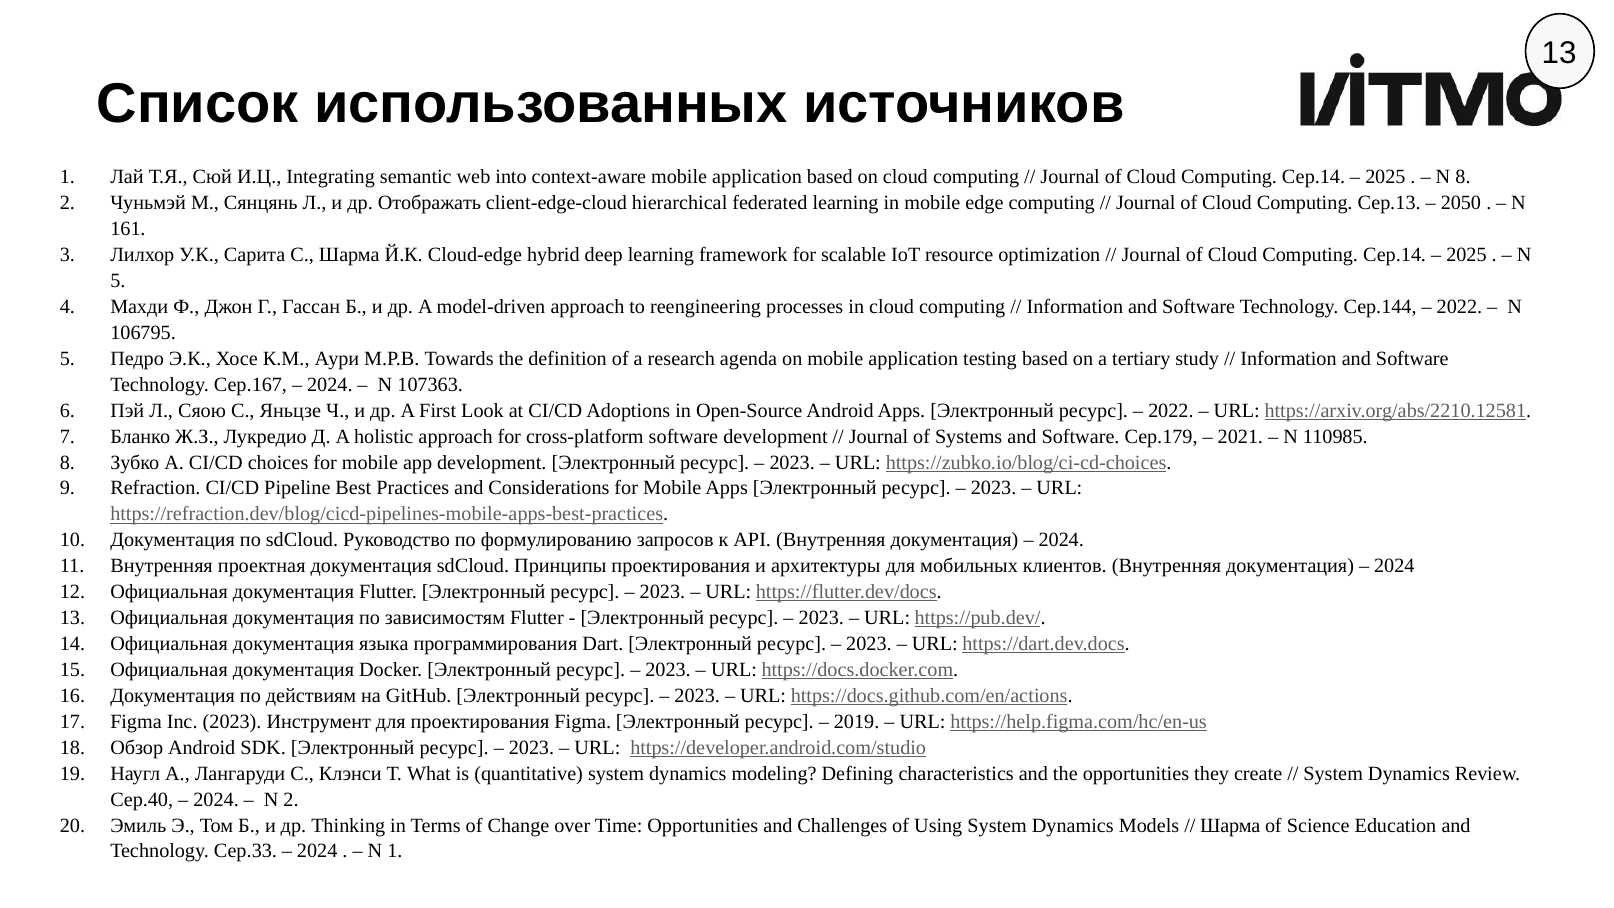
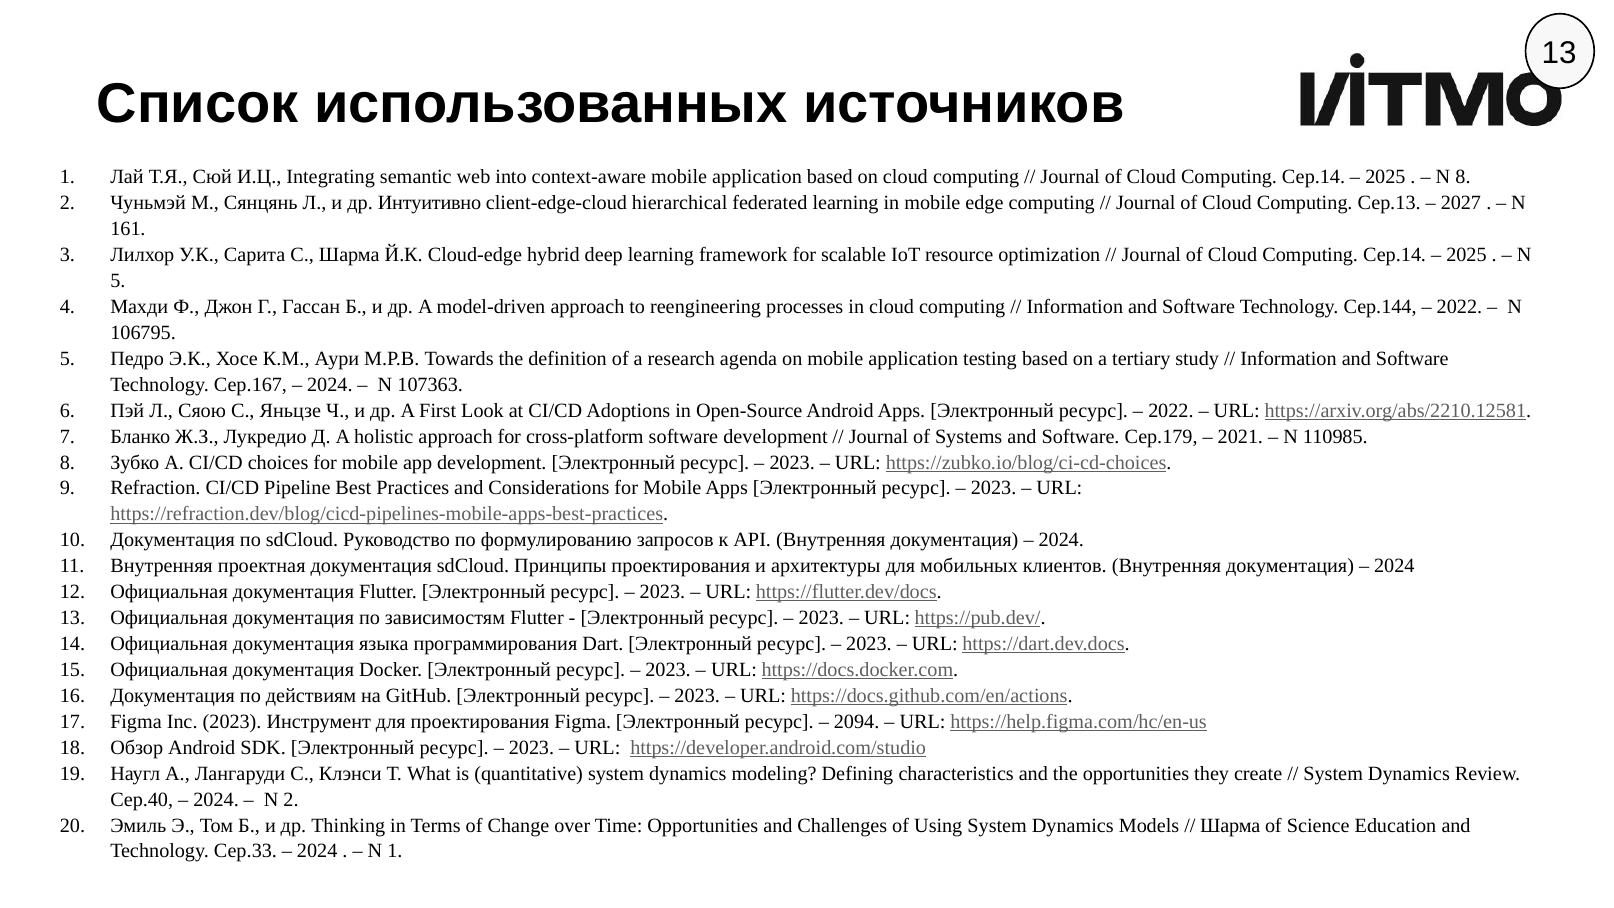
Отображать: Отображать -> Интуитивно
2050: 2050 -> 2027
2019: 2019 -> 2094
